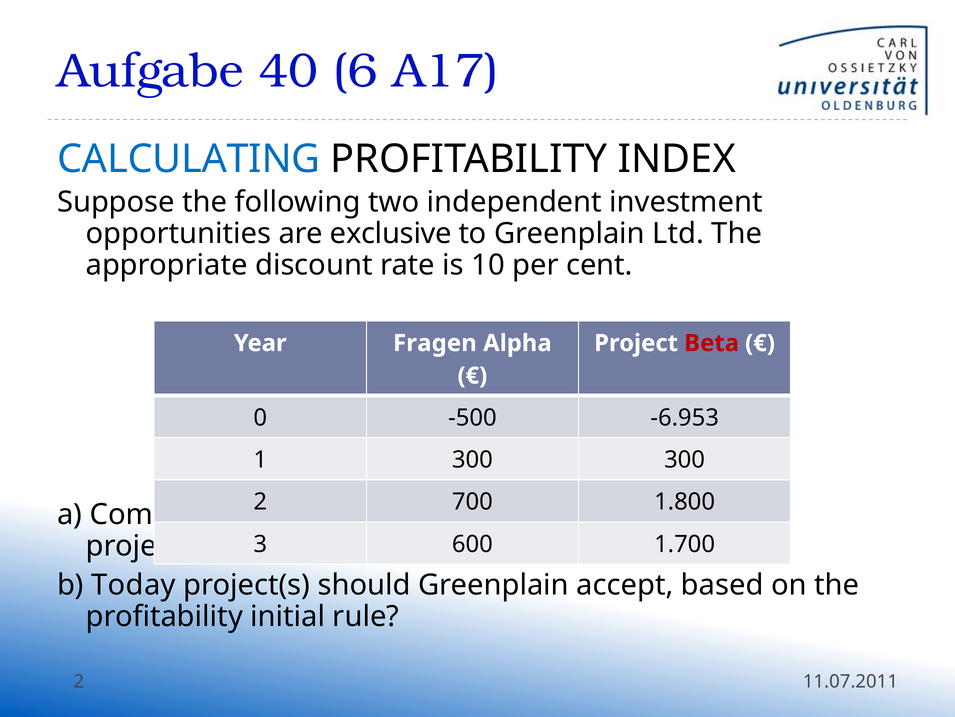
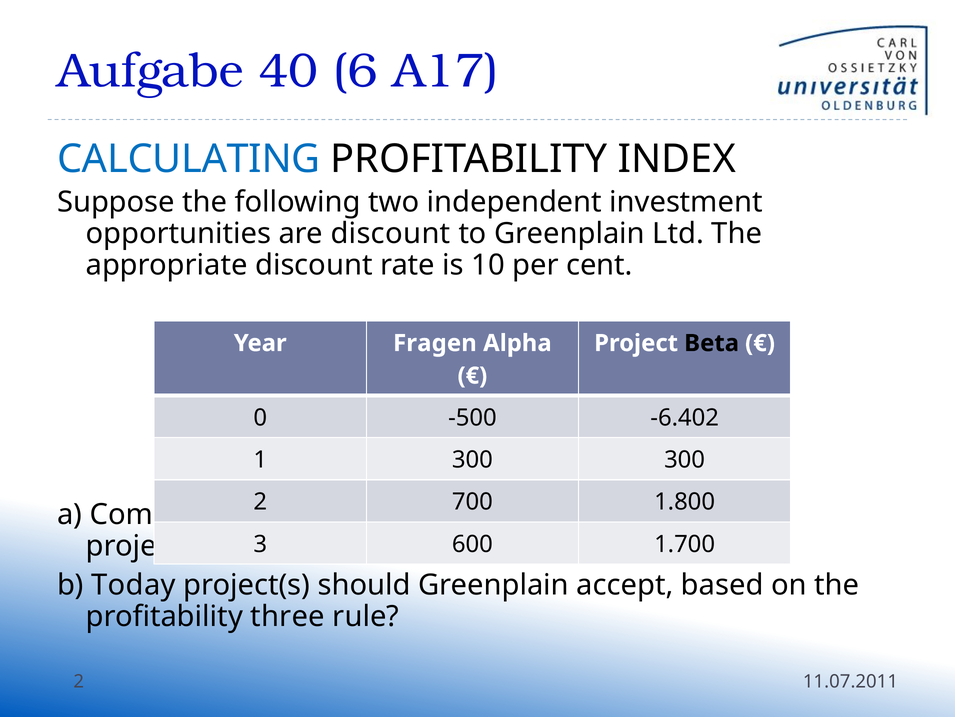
are exclusive: exclusive -> discount
Beta colour: red -> black
-6.953: -6.953 -> -6.402
initial: initial -> three
